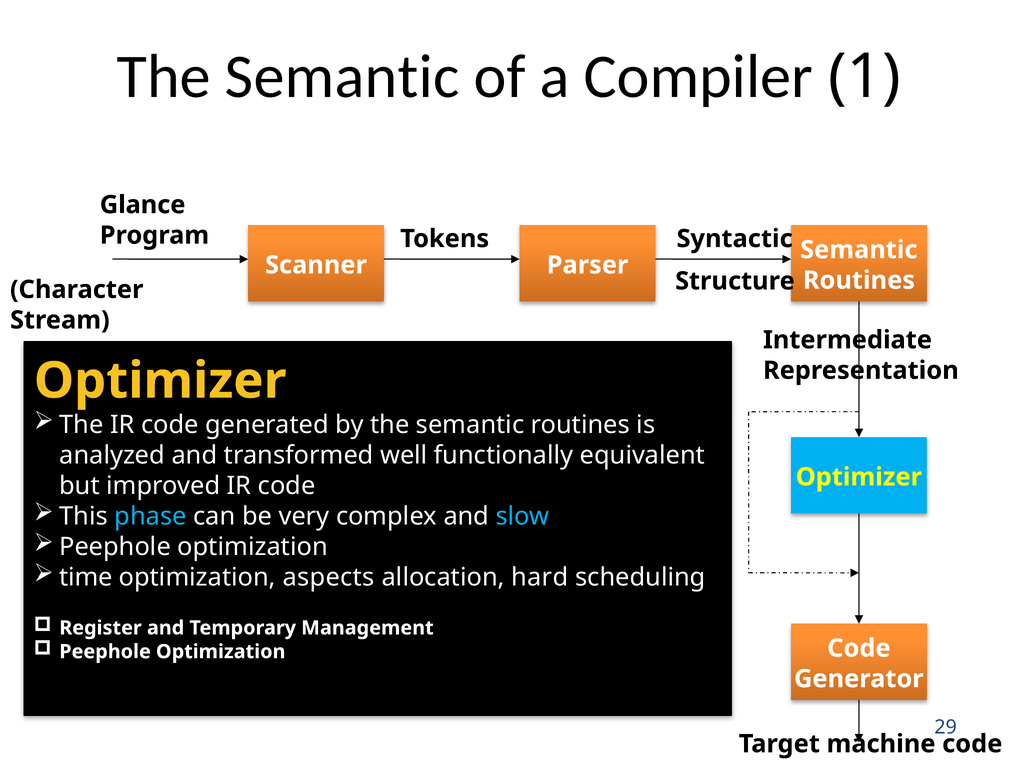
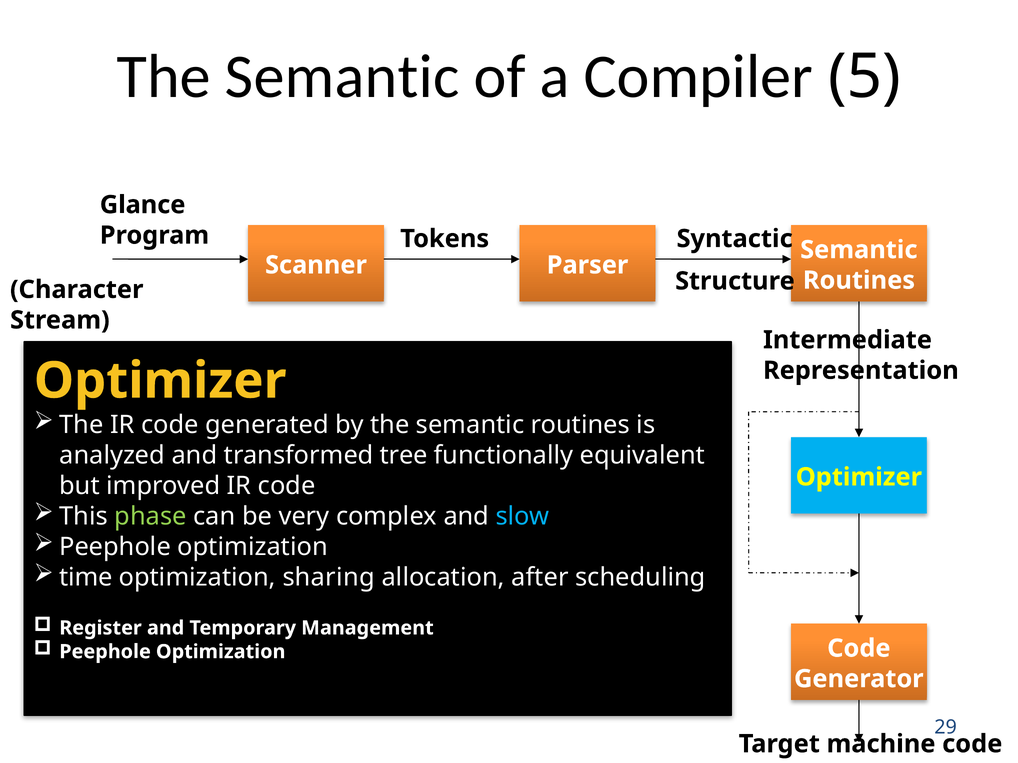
1: 1 -> 5
well: well -> tree
phase colour: light blue -> light green
aspects: aspects -> sharing
hard: hard -> after
